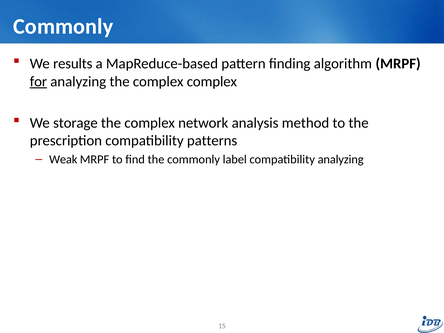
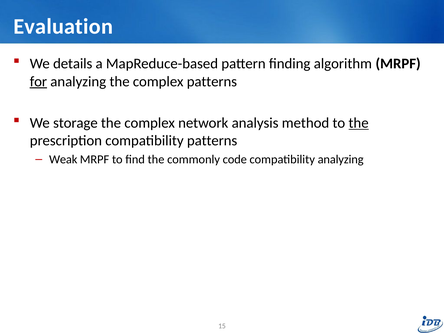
Commonly at (63, 26): Commonly -> Evaluation
results: results -> details
complex complex: complex -> patterns
the at (359, 123) underline: none -> present
label: label -> code
